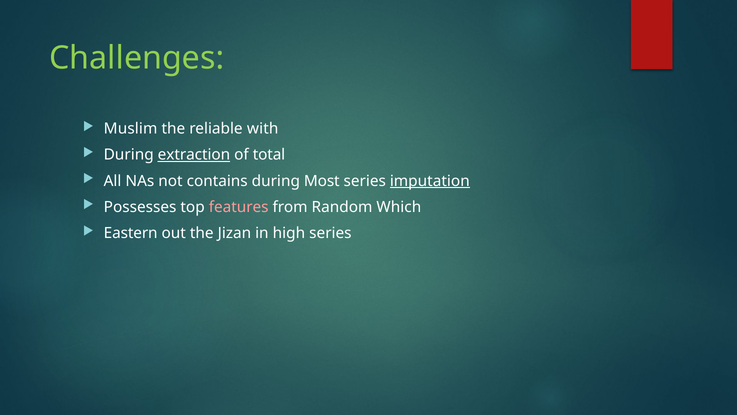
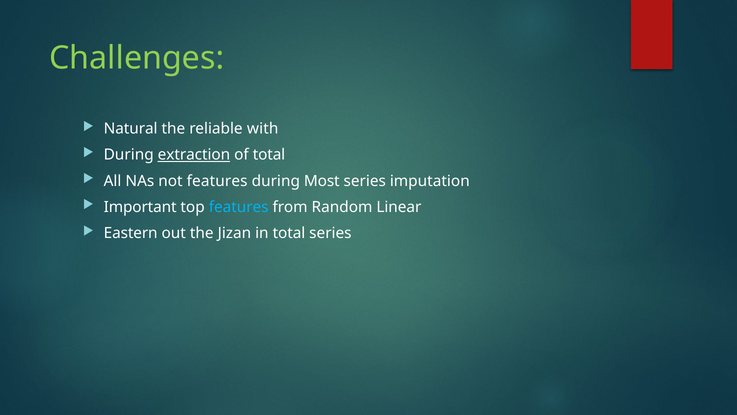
Muslim: Muslim -> Natural
not contains: contains -> features
imputation underline: present -> none
Possesses: Possesses -> Important
features at (239, 207) colour: pink -> light blue
Which: Which -> Linear
in high: high -> total
